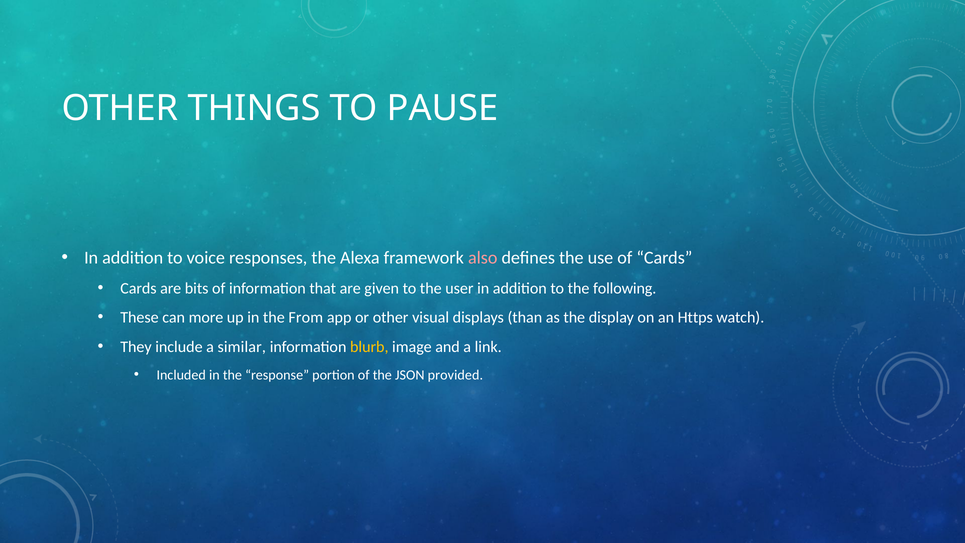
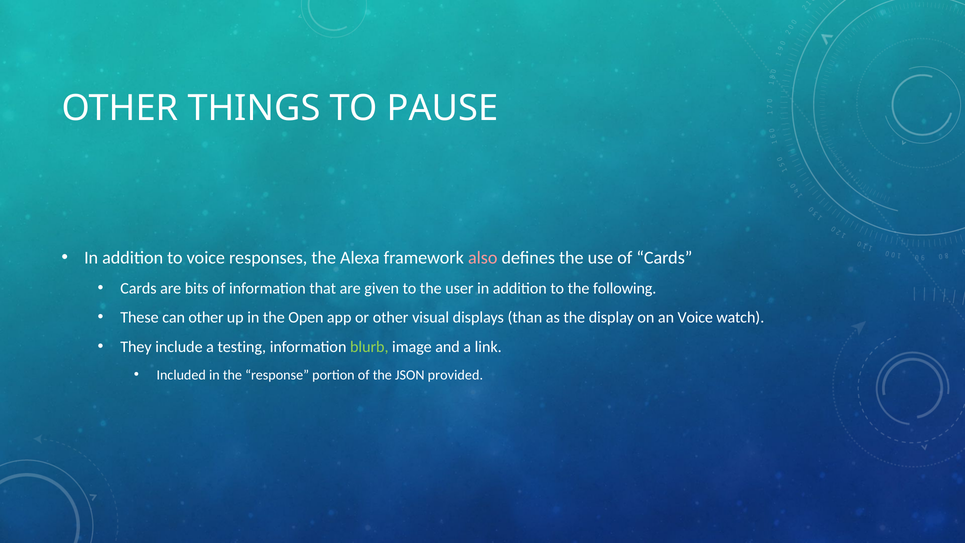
can more: more -> other
From: From -> Open
an Https: Https -> Voice
similar: similar -> testing
blurb colour: yellow -> light green
